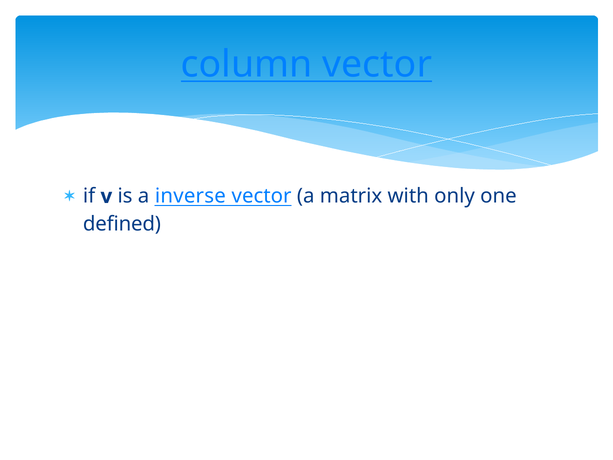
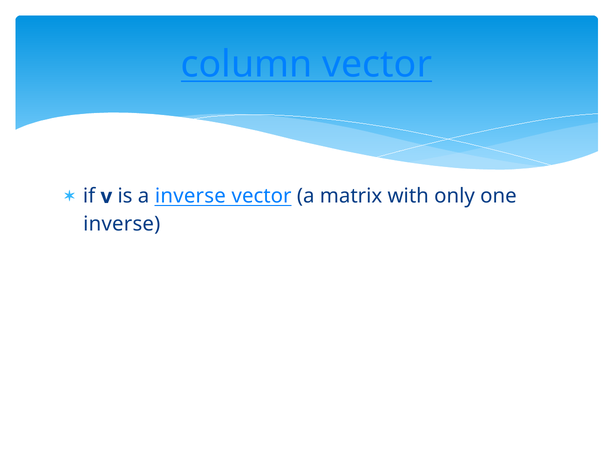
defined at (122, 224): defined -> inverse
